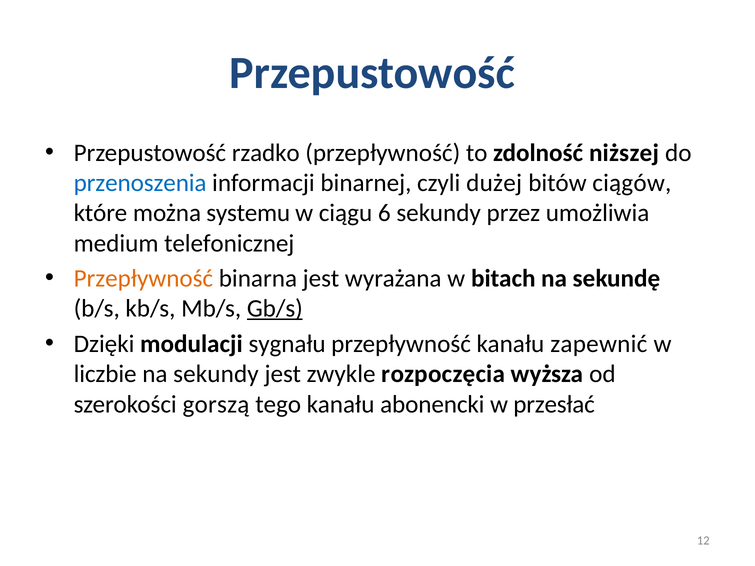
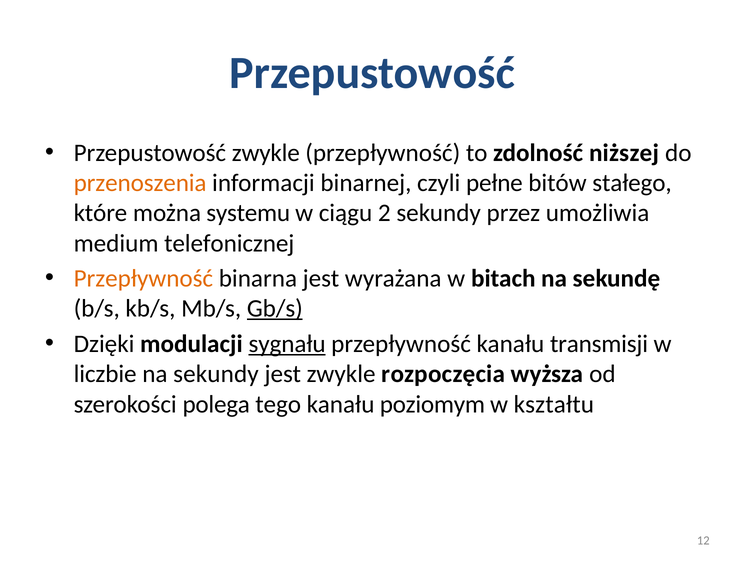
Przepustowość rzadko: rzadko -> zwykle
przenoszenia colour: blue -> orange
dużej: dużej -> pełne
ciągów: ciągów -> stałego
6: 6 -> 2
sygnału underline: none -> present
zapewnić: zapewnić -> transmisji
gorszą: gorszą -> polega
abonencki: abonencki -> poziomym
przesłać: przesłać -> kształtu
